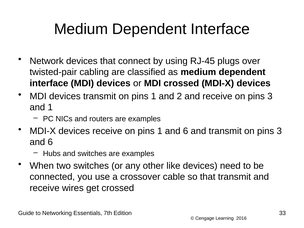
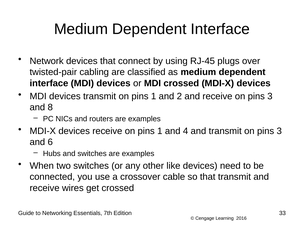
and 1: 1 -> 8
1 and 6: 6 -> 4
